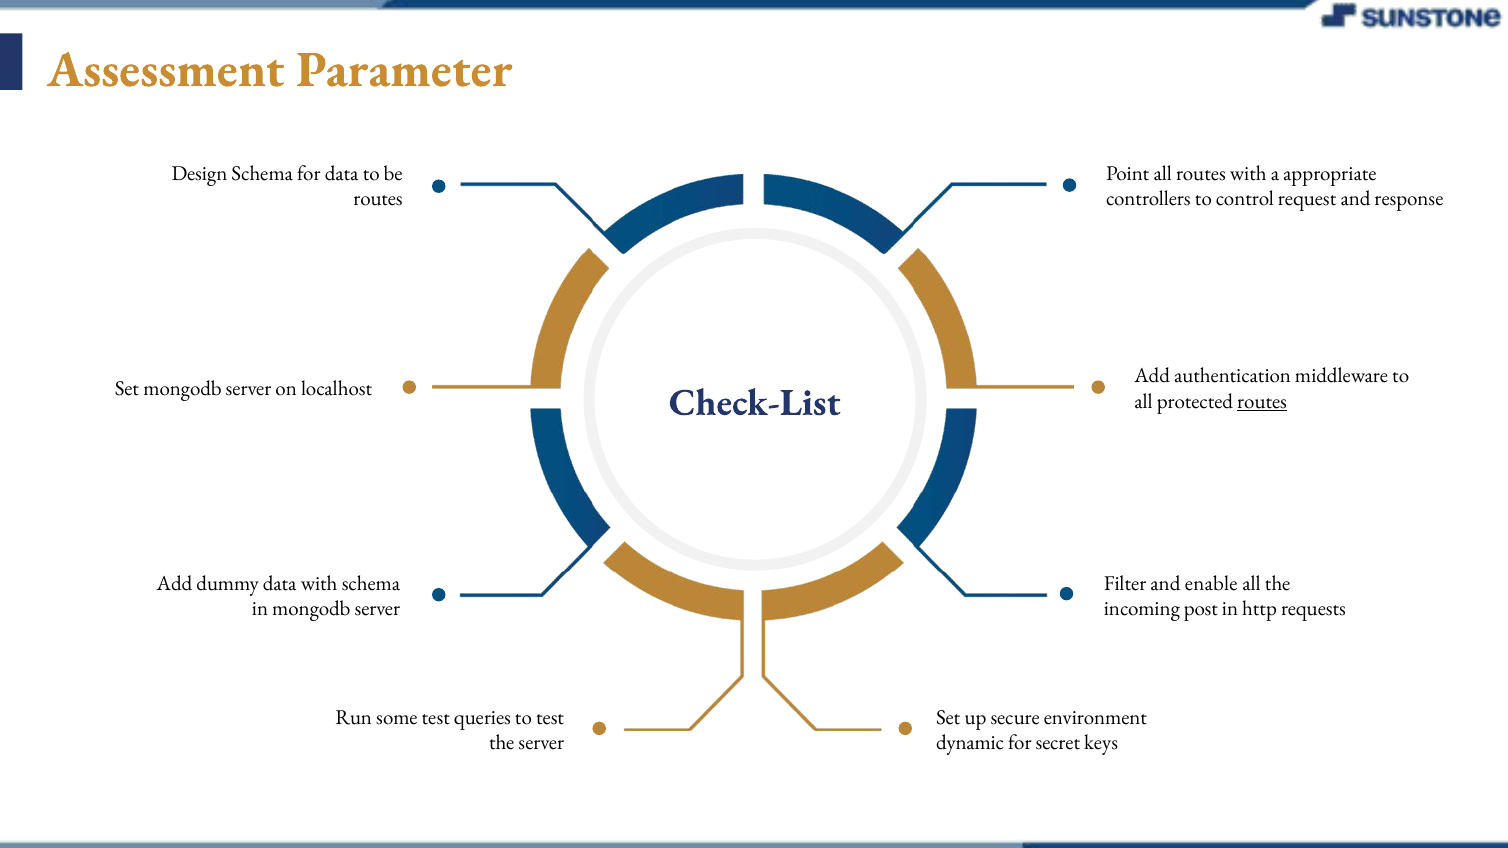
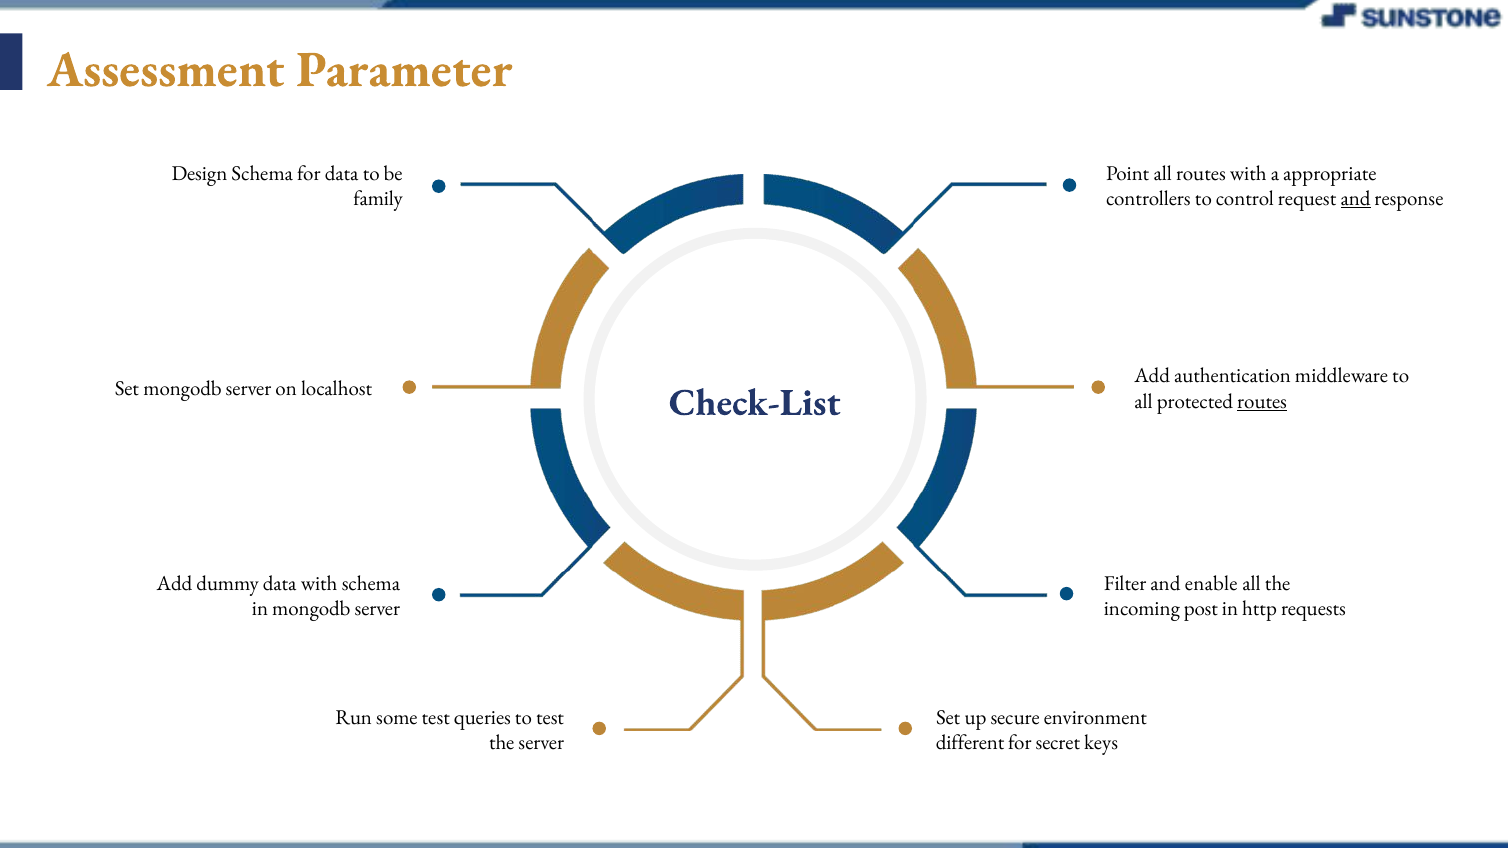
routes at (378, 199): routes -> family
and at (1356, 199) underline: none -> present
dynamic: dynamic -> different
